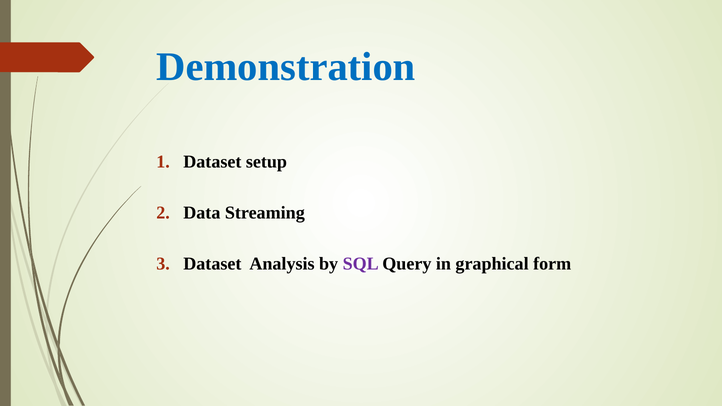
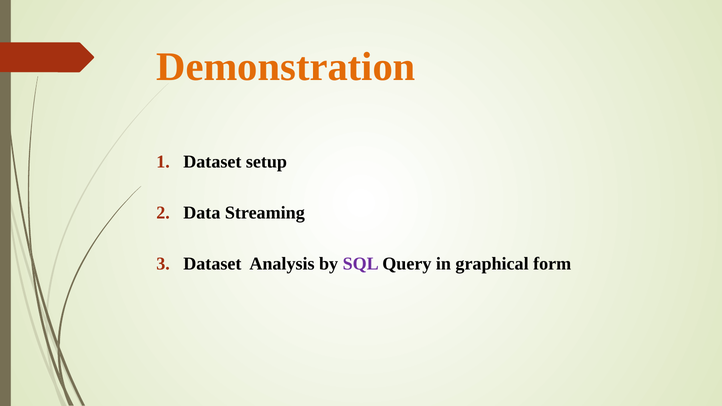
Demonstration colour: blue -> orange
